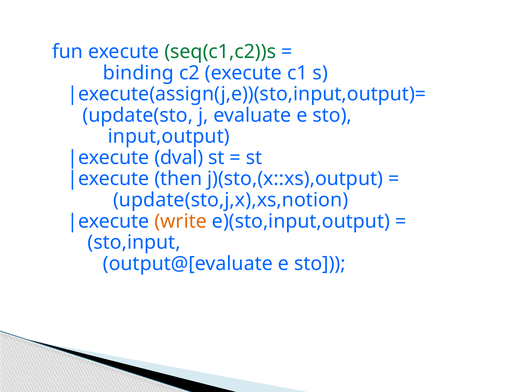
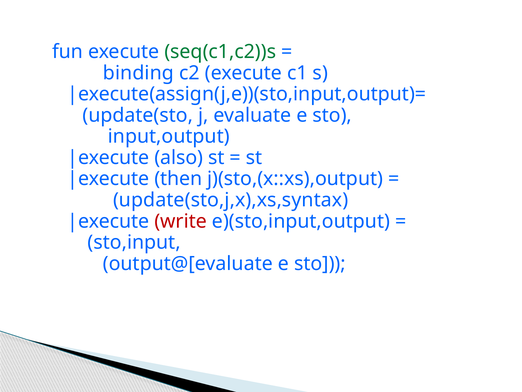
dval: dval -> also
update(sto,j,x),xs,notion: update(sto,j,x),xs,notion -> update(sto,j,x),xs,syntax
write colour: orange -> red
